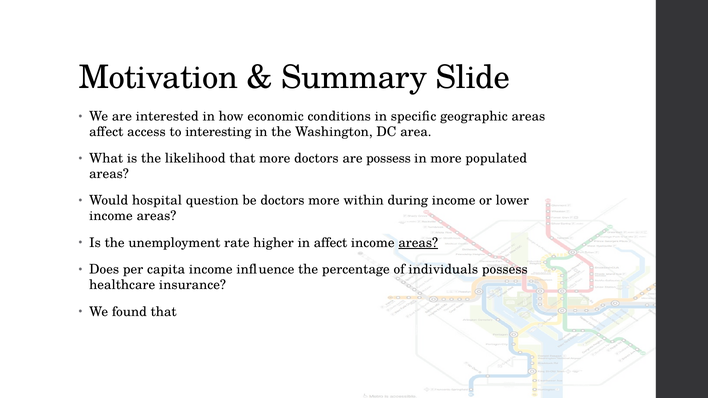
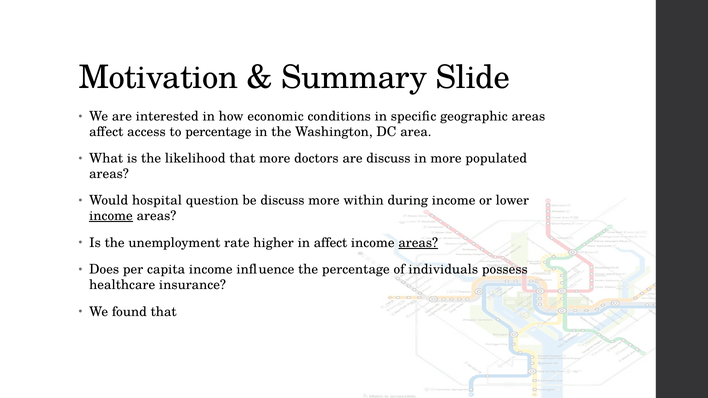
to interesting: interesting -> percentage
are possess: possess -> discuss
be doctors: doctors -> discuss
income at (111, 216) underline: none -> present
